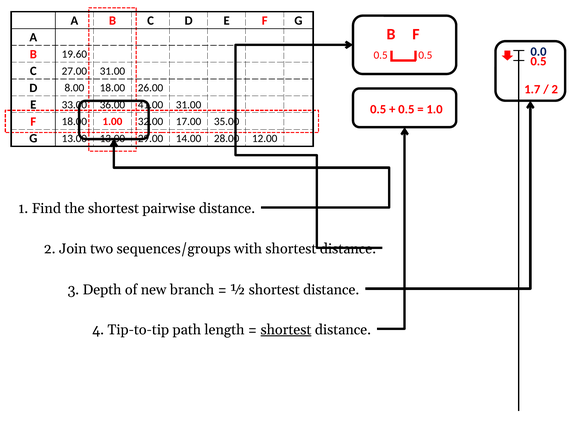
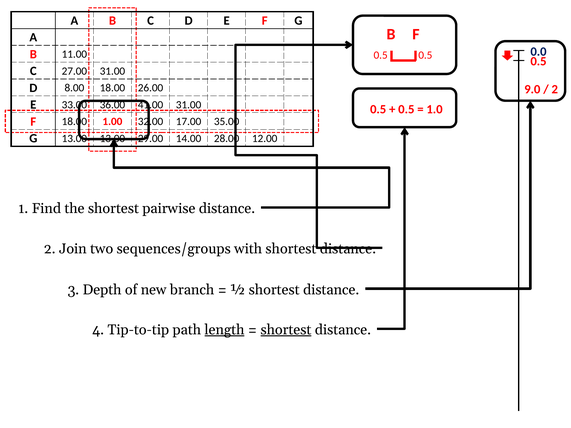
19.60: 19.60 -> 11.00
1.7: 1.7 -> 9.0
length underline: none -> present
